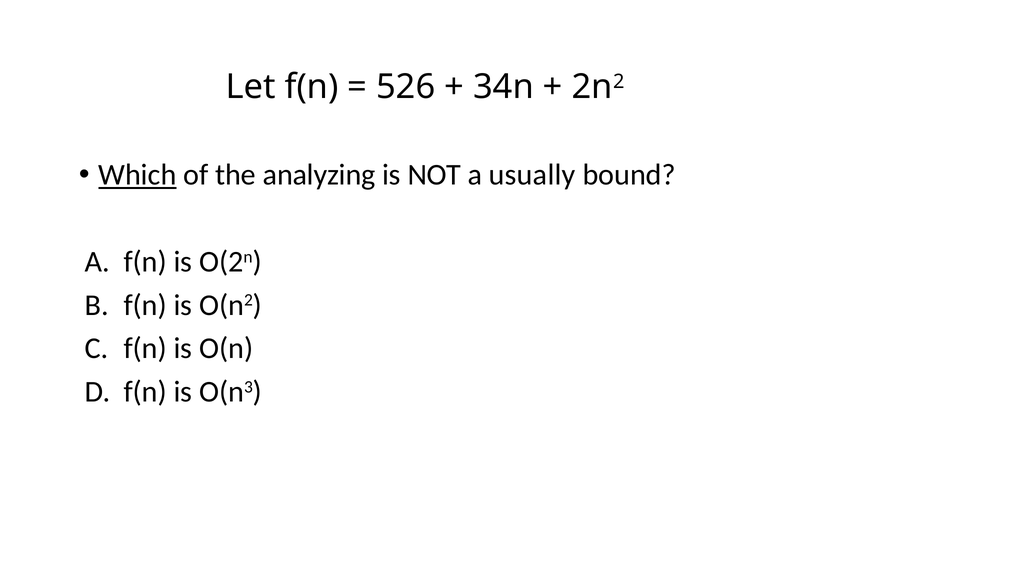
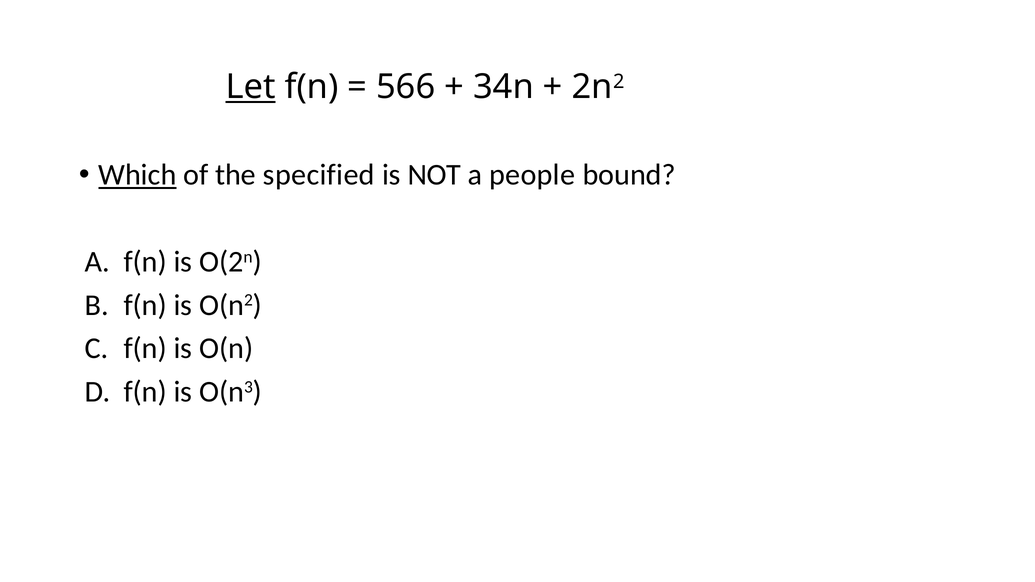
Let underline: none -> present
526: 526 -> 566
analyzing: analyzing -> specified
usually: usually -> people
